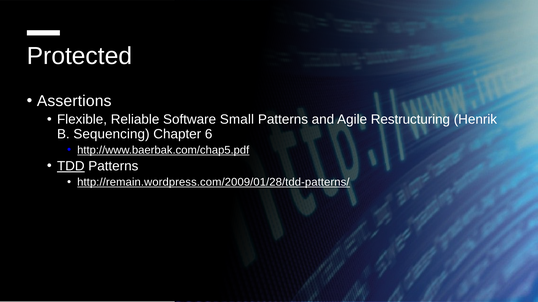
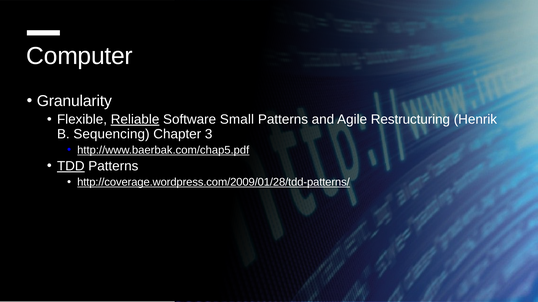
Protected: Protected -> Computer
Assertions: Assertions -> Granularity
Reliable underline: none -> present
6: 6 -> 3
http://remain.wordpress.com/2009/01/28/tdd-patterns/: http://remain.wordpress.com/2009/01/28/tdd-patterns/ -> http://coverage.wordpress.com/2009/01/28/tdd-patterns/
